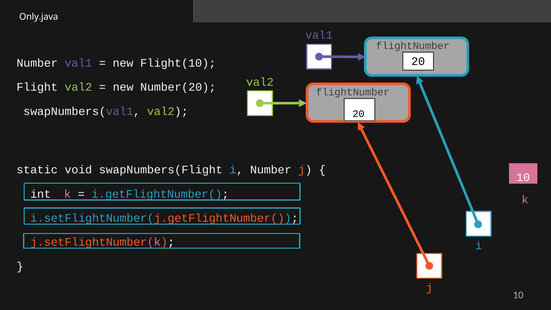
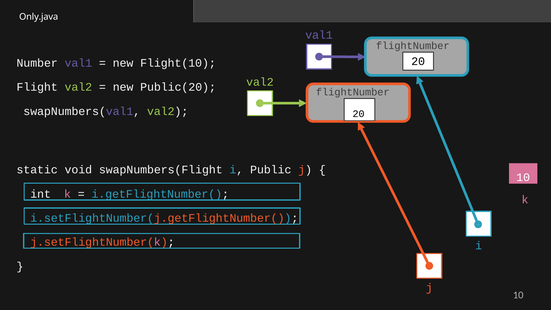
Number(20: Number(20 -> Public(20
i Number: Number -> Public
